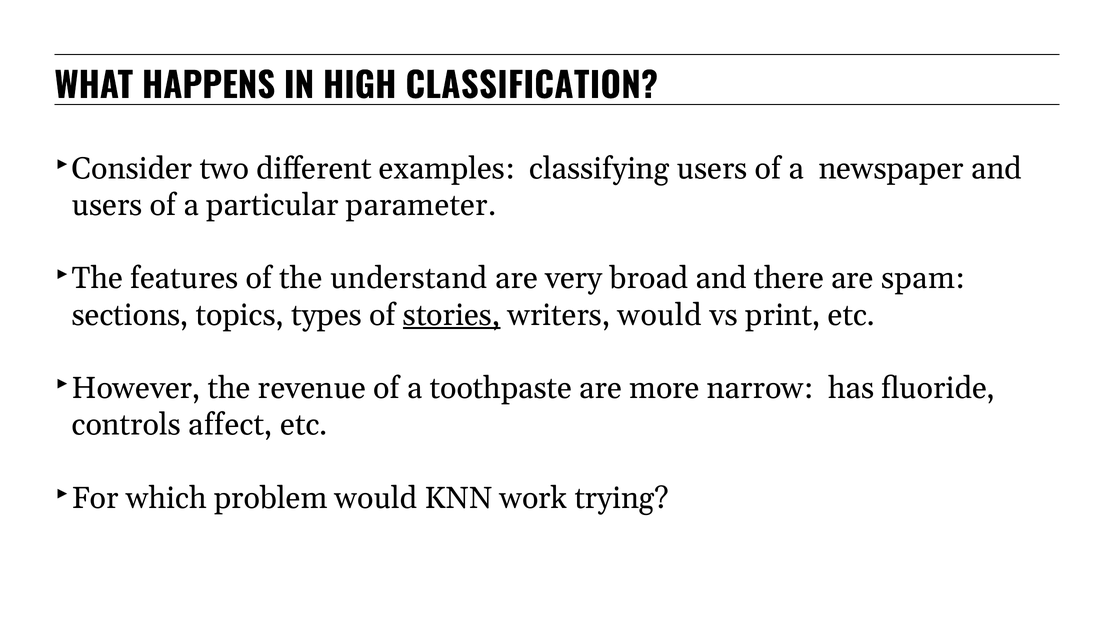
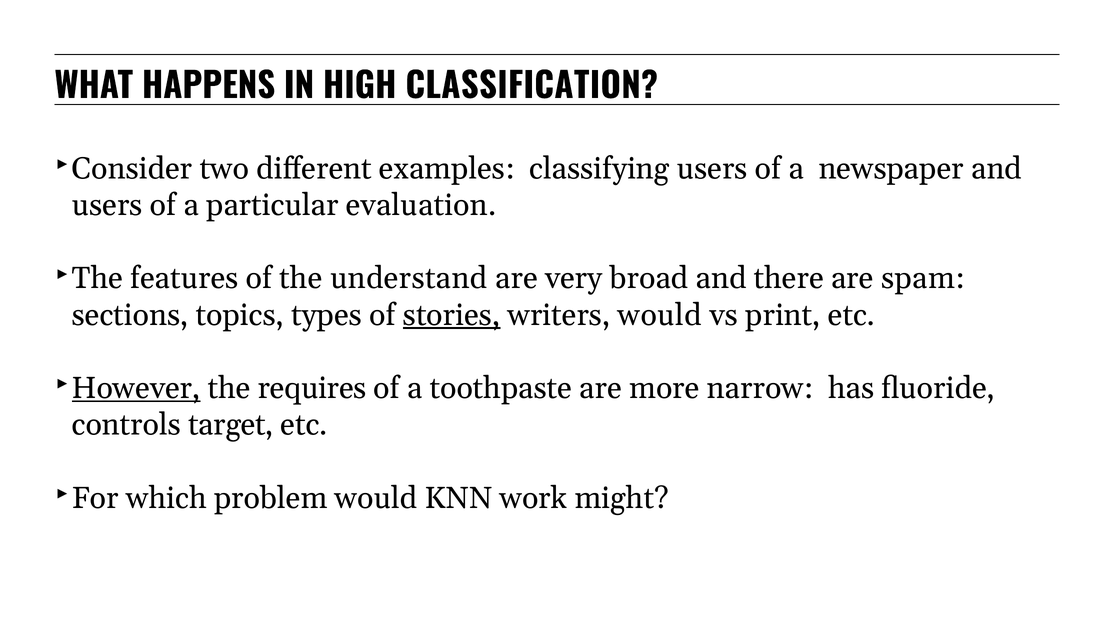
parameter: parameter -> evaluation
However underline: none -> present
revenue: revenue -> requires
affect: affect -> target
trying: trying -> might
